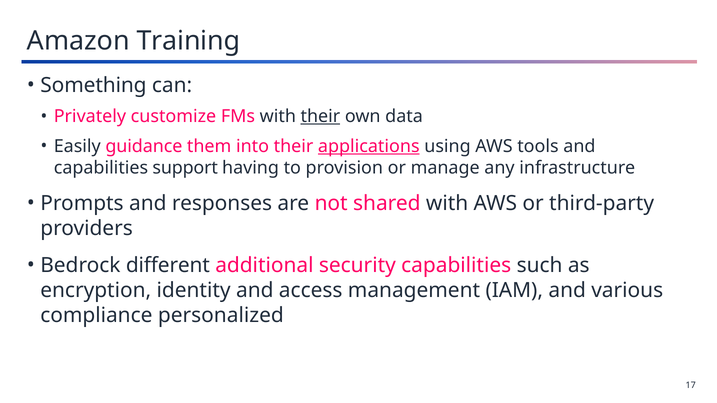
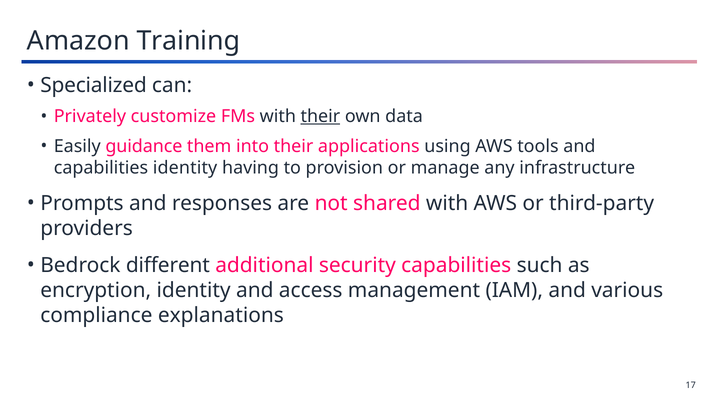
Something: Something -> Specialized
applications underline: present -> none
capabilities support: support -> identity
personalized: personalized -> explanations
